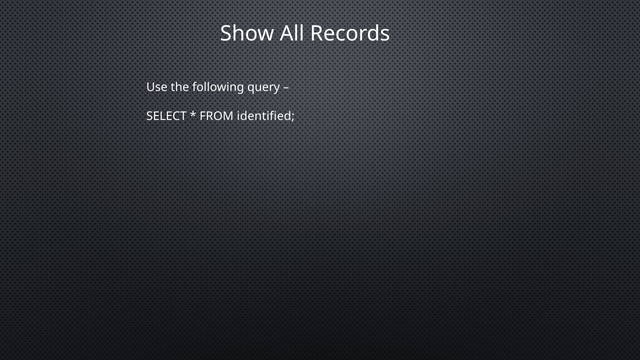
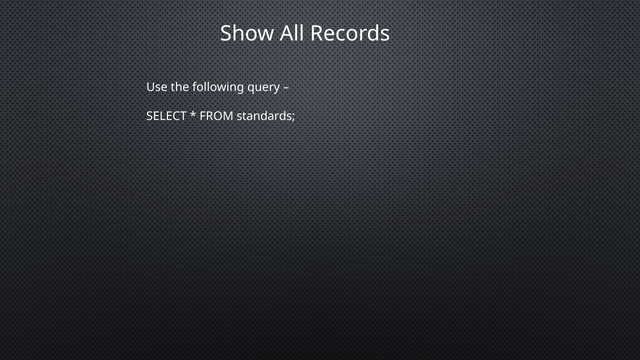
identified: identified -> standards
